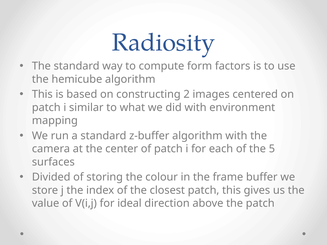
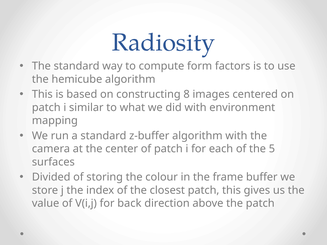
2: 2 -> 8
ideal: ideal -> back
